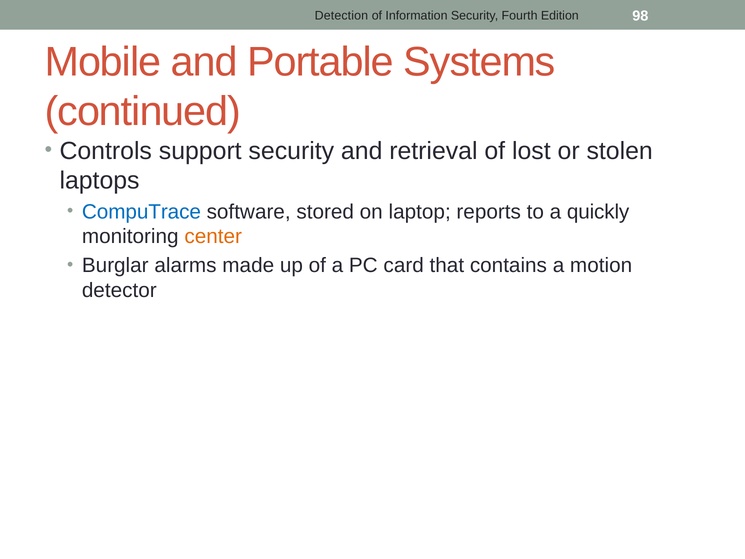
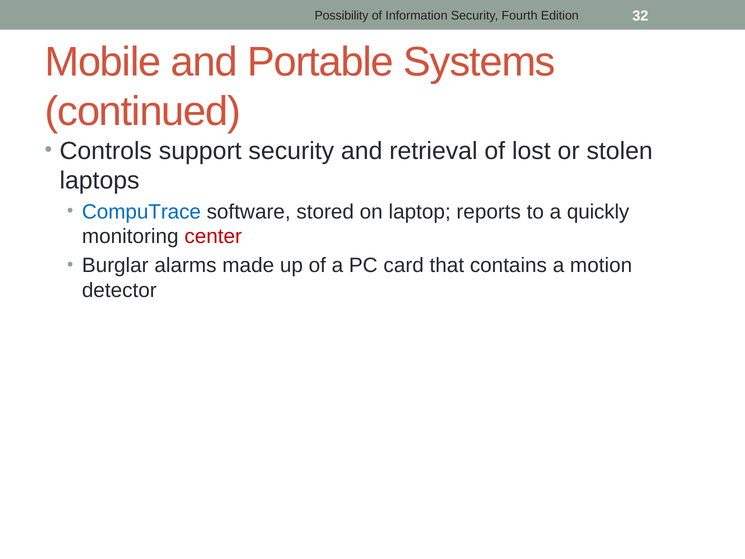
Detection: Detection -> Possibility
98: 98 -> 32
center colour: orange -> red
